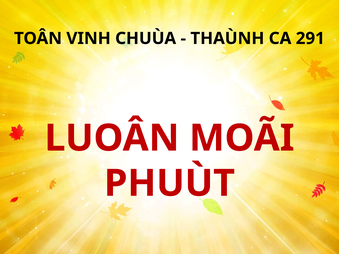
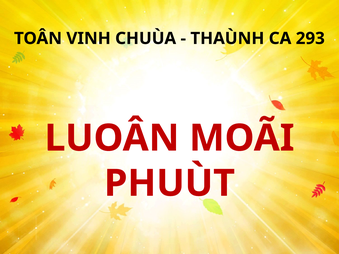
291: 291 -> 293
